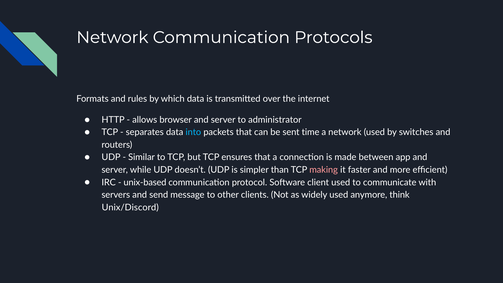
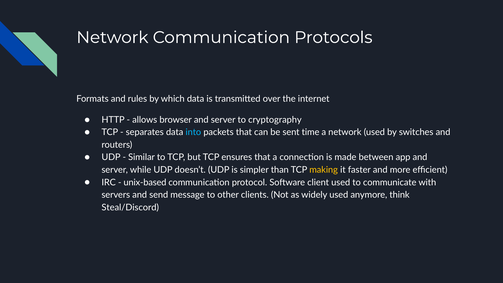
administrator: administrator -> cryptography
making colour: pink -> yellow
Unix/Discord: Unix/Discord -> Steal/Discord
